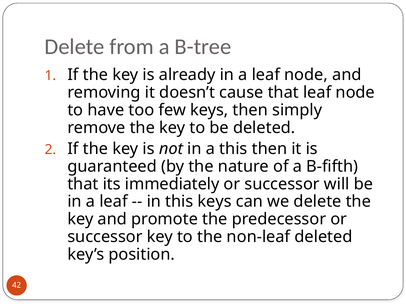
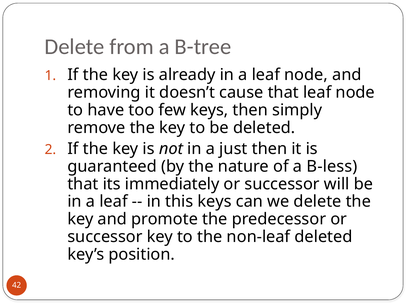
a this: this -> just
B-fifth: B-fifth -> B-less
